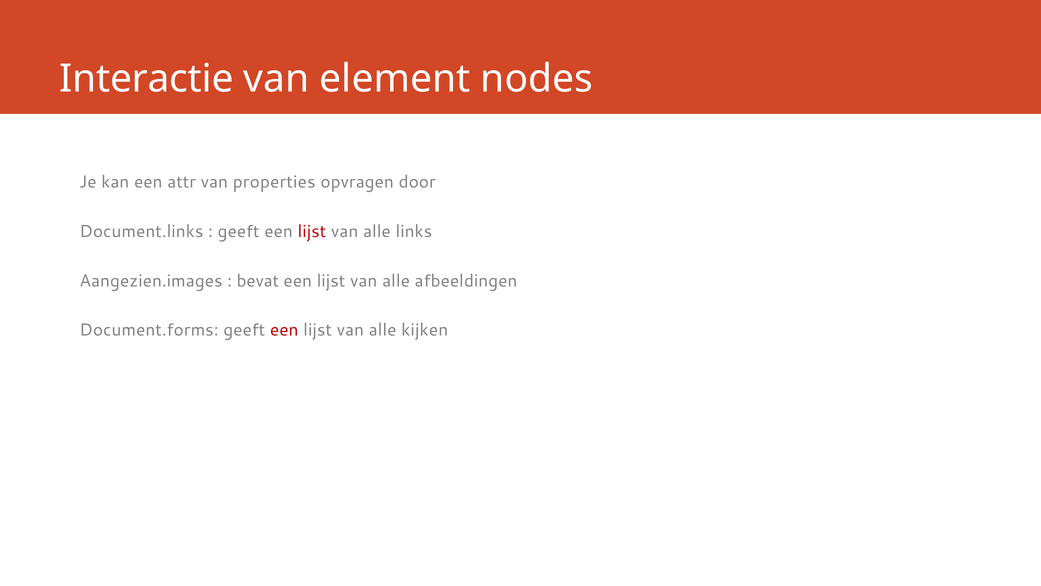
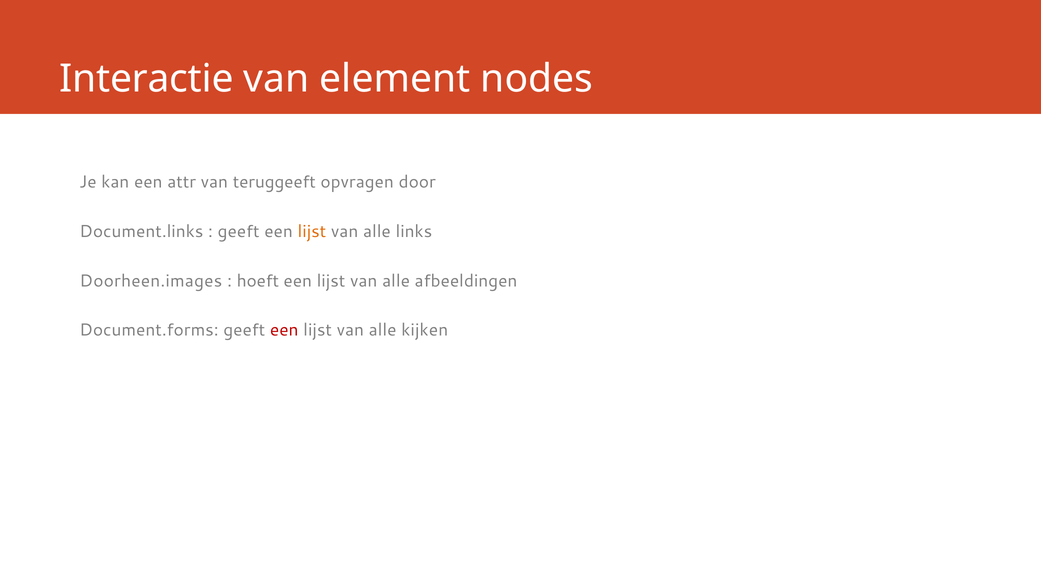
properties: properties -> teruggeeft
lijst at (312, 231) colour: red -> orange
Aangezien.images: Aangezien.images -> Doorheen.images
bevat: bevat -> hoeft
